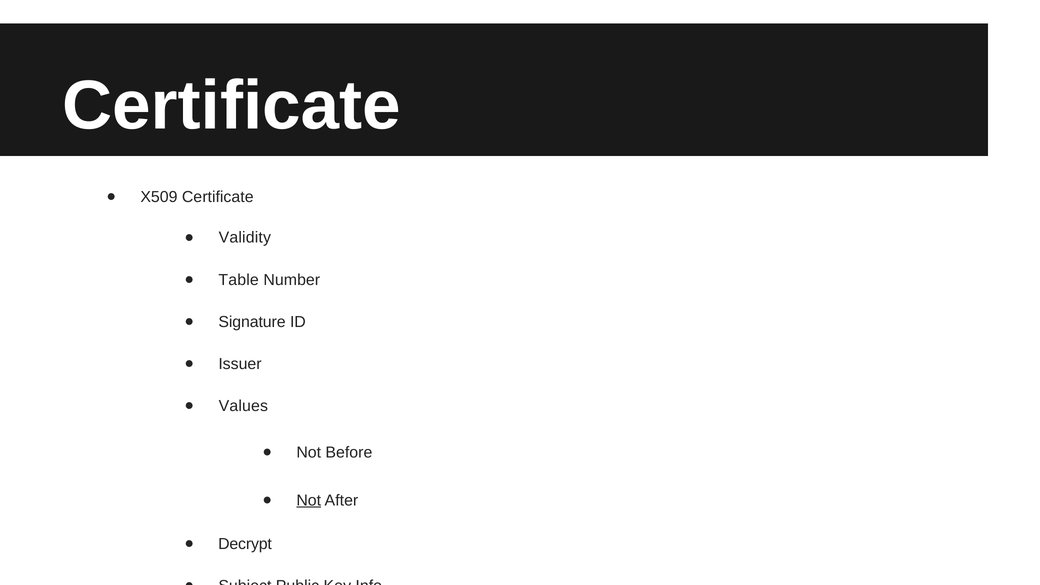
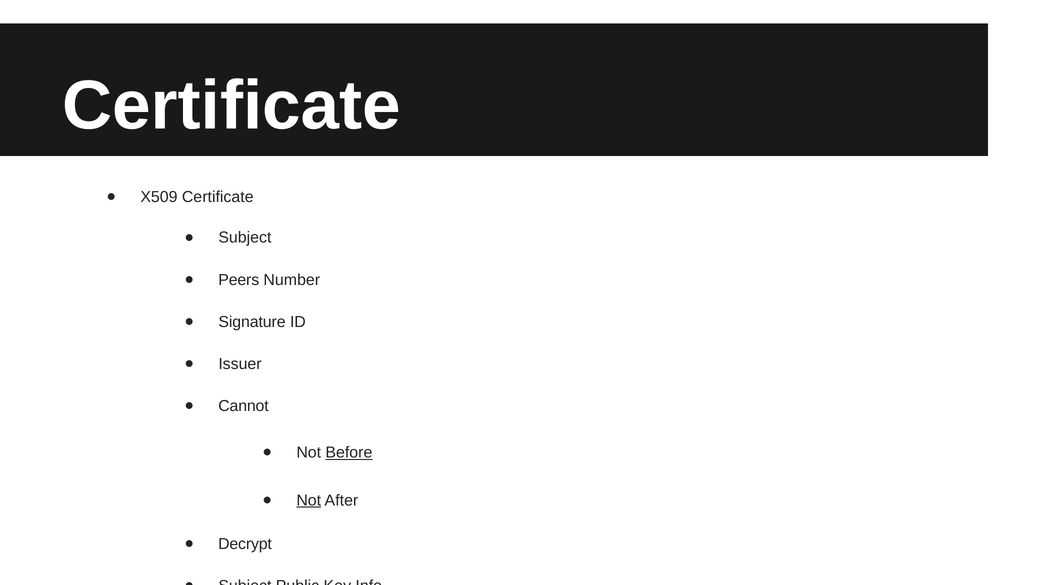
Validity at (245, 238): Validity -> Subject
Table: Table -> Peers
Values: Values -> Cannot
Before underline: none -> present
